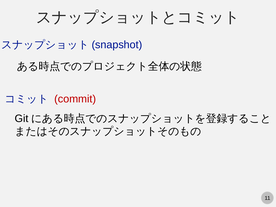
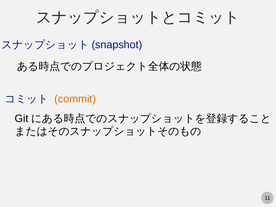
commit colour: red -> orange
